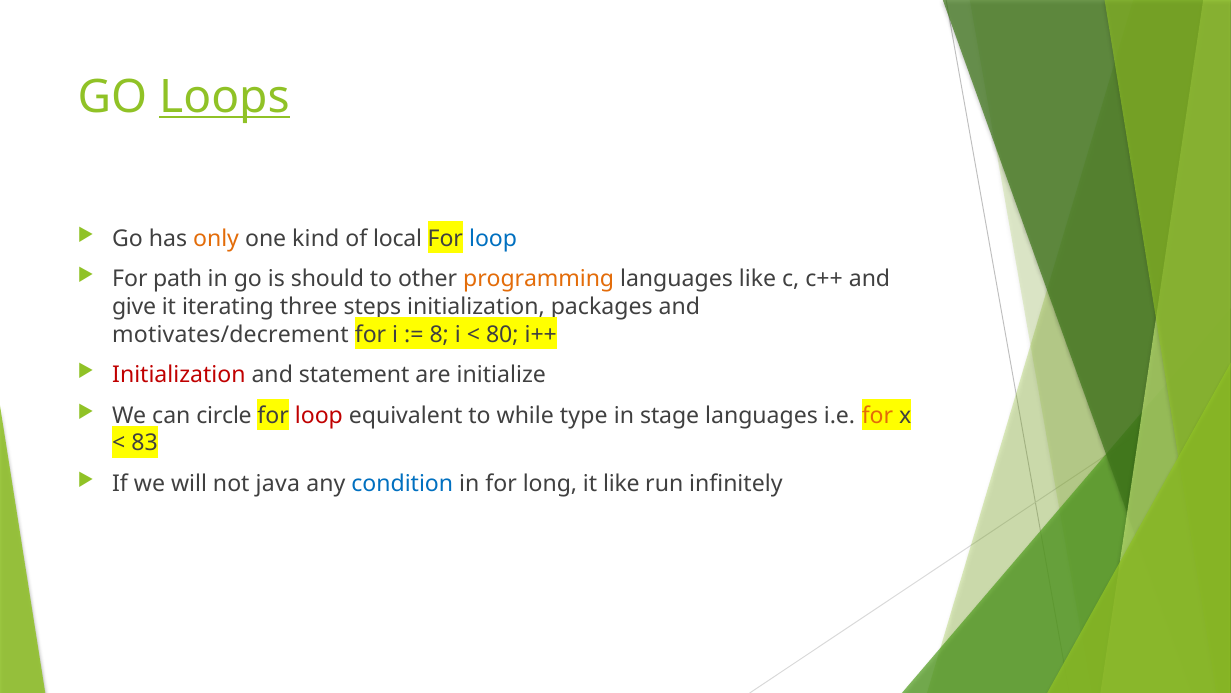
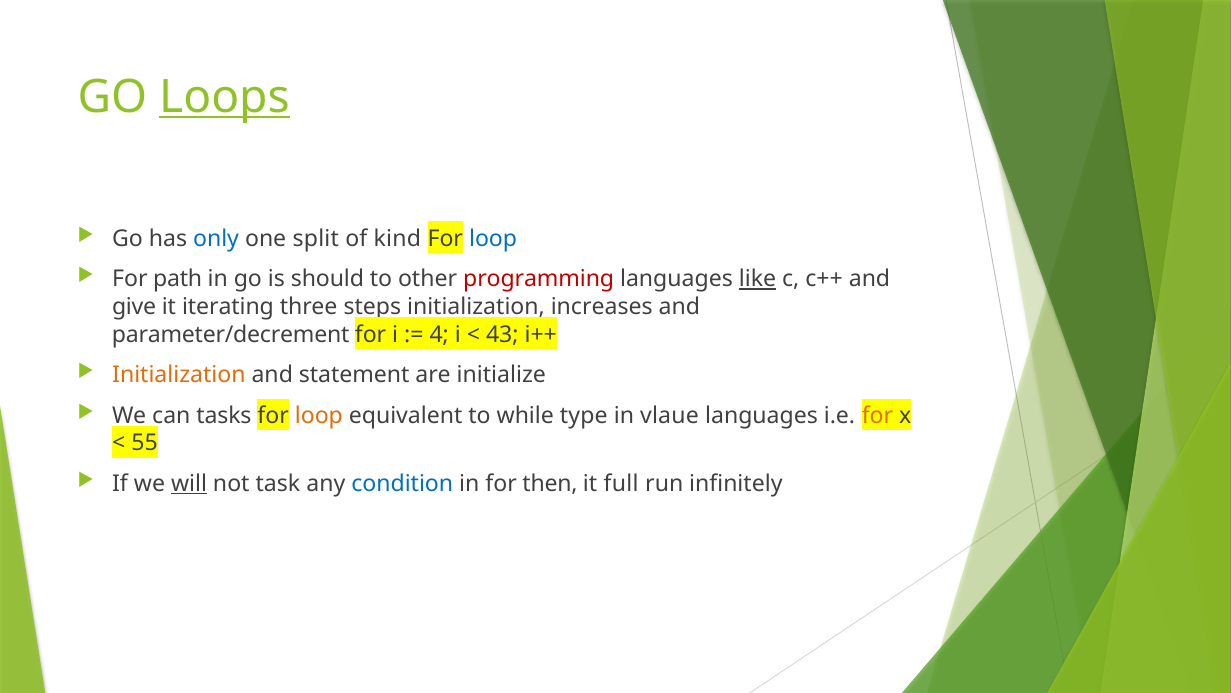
only colour: orange -> blue
kind: kind -> split
local: local -> kind
programming colour: orange -> red
like at (757, 279) underline: none -> present
packages: packages -> increases
motivates/decrement: motivates/decrement -> parameter/decrement
8: 8 -> 4
80: 80 -> 43
Initialization at (179, 375) colour: red -> orange
circle: circle -> tasks
loop at (319, 415) colour: red -> orange
stage: stage -> vlaue
83: 83 -> 55
will underline: none -> present
java: java -> task
long: long -> then
it like: like -> full
